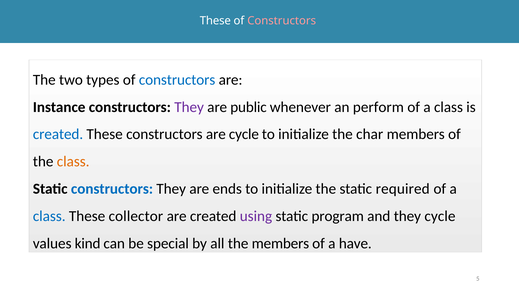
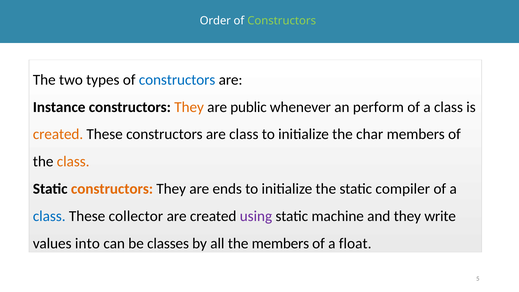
These at (215, 21): These -> Order
Constructors at (282, 21) colour: pink -> light green
They at (189, 107) colour: purple -> orange
created at (58, 134) colour: blue -> orange
are cycle: cycle -> class
constructors at (112, 189) colour: blue -> orange
required: required -> compiler
program: program -> machine
they cycle: cycle -> write
kind: kind -> into
special: special -> classes
have: have -> float
